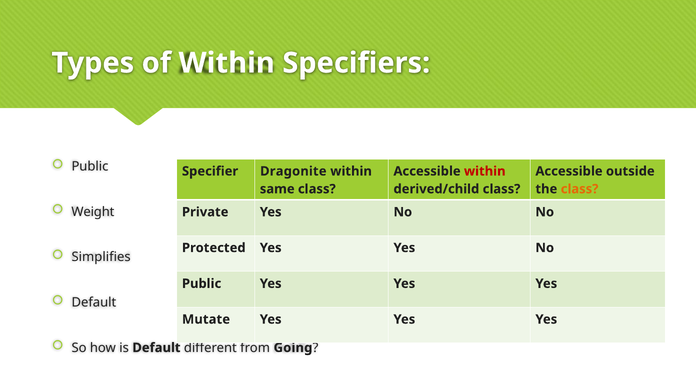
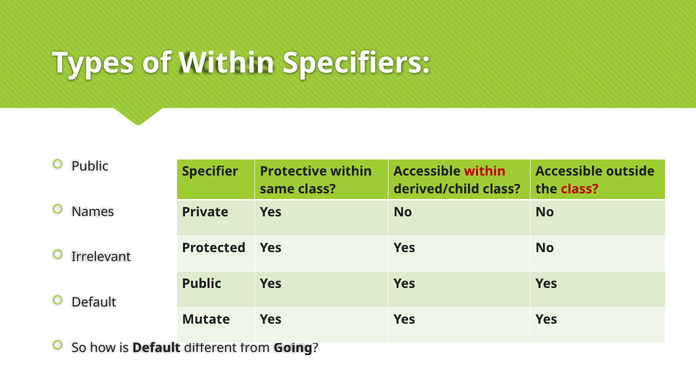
Dragonite: Dragonite -> Protective
class at (580, 189) colour: orange -> red
Weight: Weight -> Names
Simplifies: Simplifies -> Irrelevant
